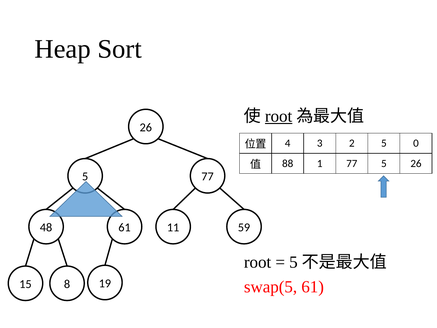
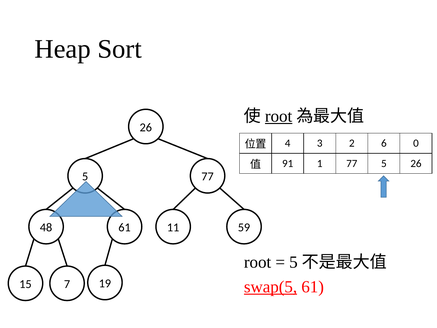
2 5: 5 -> 6
88: 88 -> 91
swap(5 underline: none -> present
8: 8 -> 7
